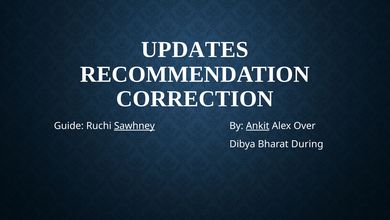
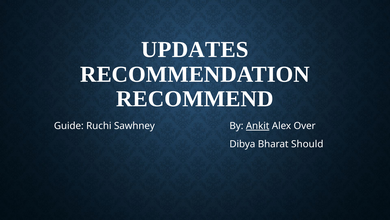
CORRECTION: CORRECTION -> RECOMMEND
Sawhney underline: present -> none
During: During -> Should
